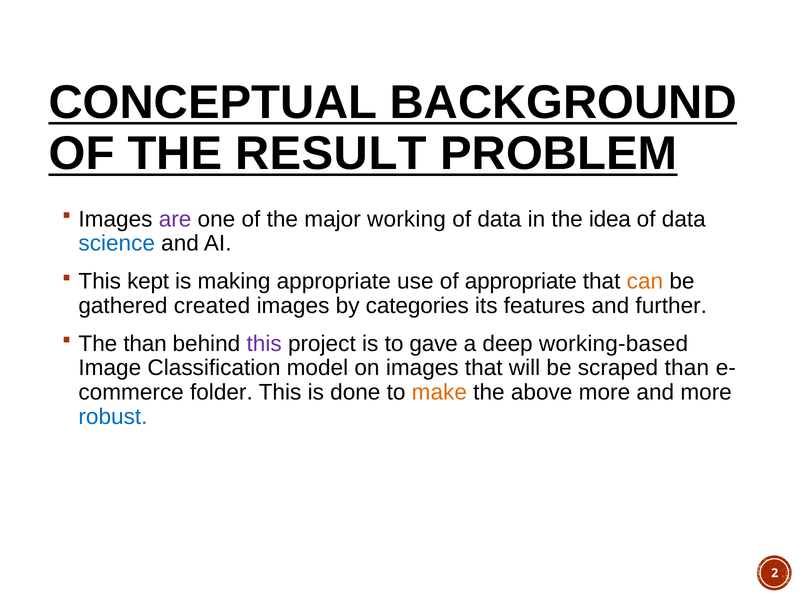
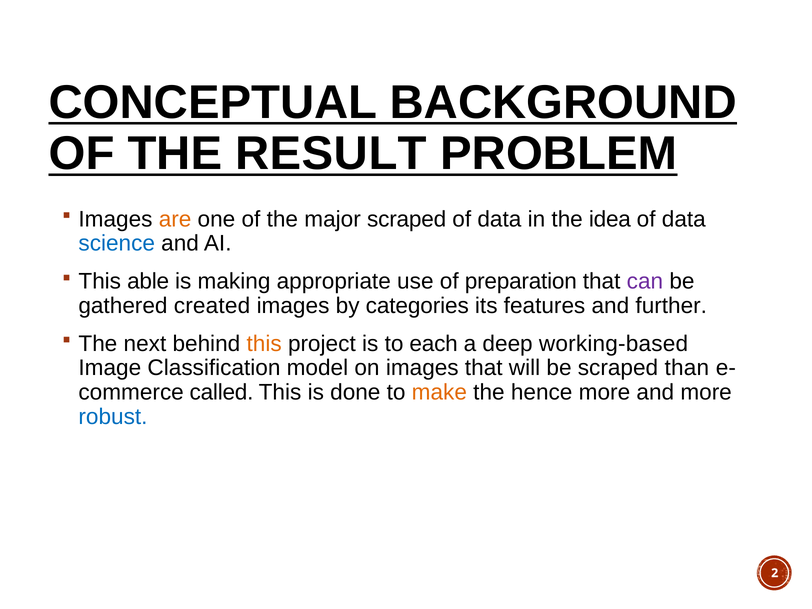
are colour: purple -> orange
major working: working -> scraped
kept: kept -> able
of appropriate: appropriate -> preparation
can colour: orange -> purple
The than: than -> next
this at (264, 344) colour: purple -> orange
gave: gave -> each
folder: folder -> called
above: above -> hence
